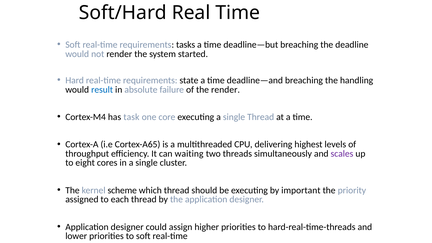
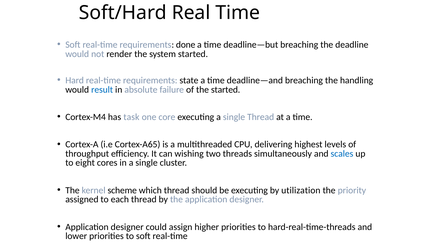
tasks: tasks -> done
the render: render -> started
waiting: waiting -> wishing
scales colour: purple -> blue
important: important -> utilization
